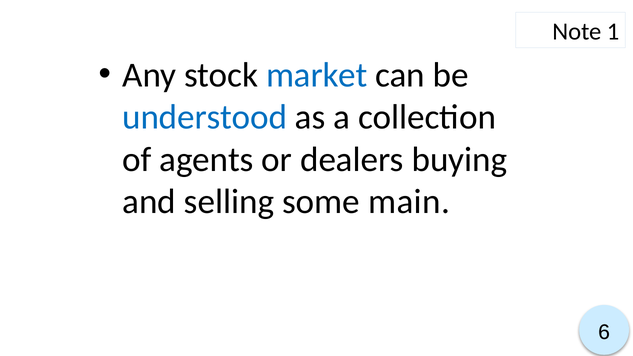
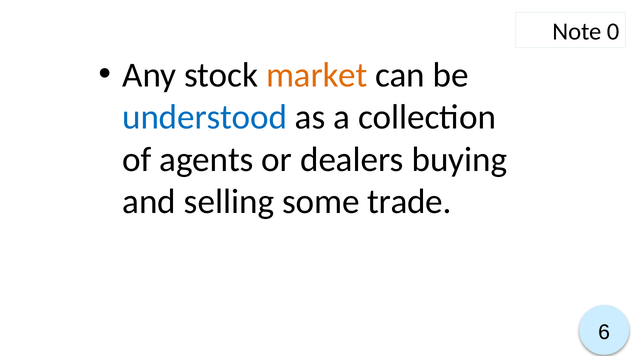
1: 1 -> 0
market colour: blue -> orange
main: main -> trade
